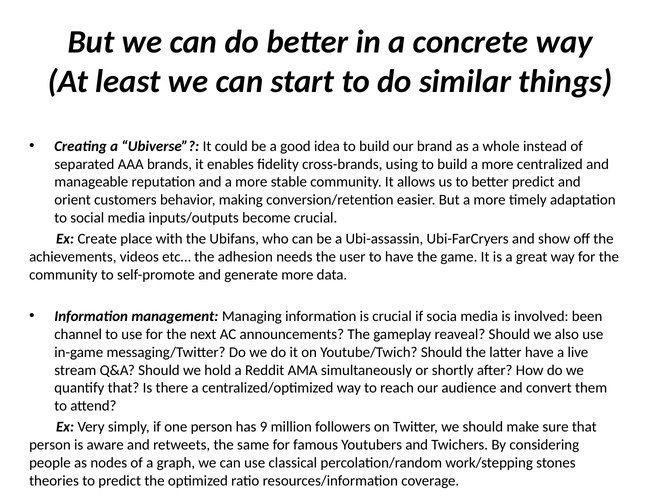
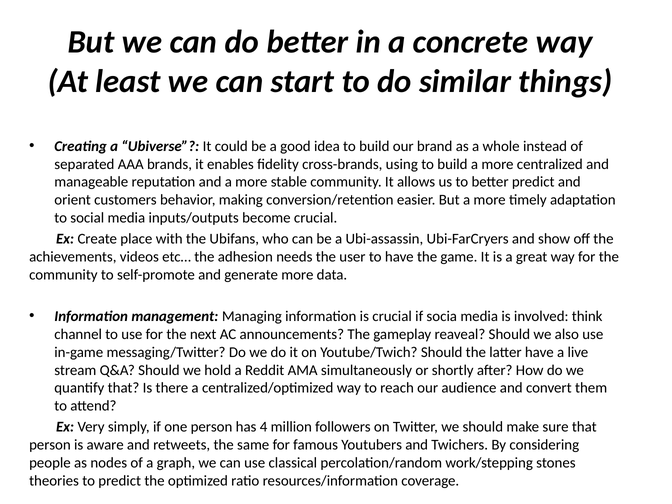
been: been -> think
9: 9 -> 4
